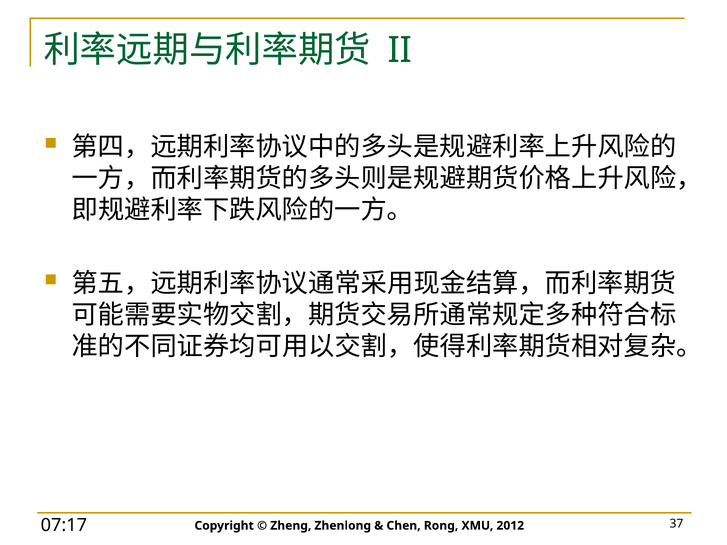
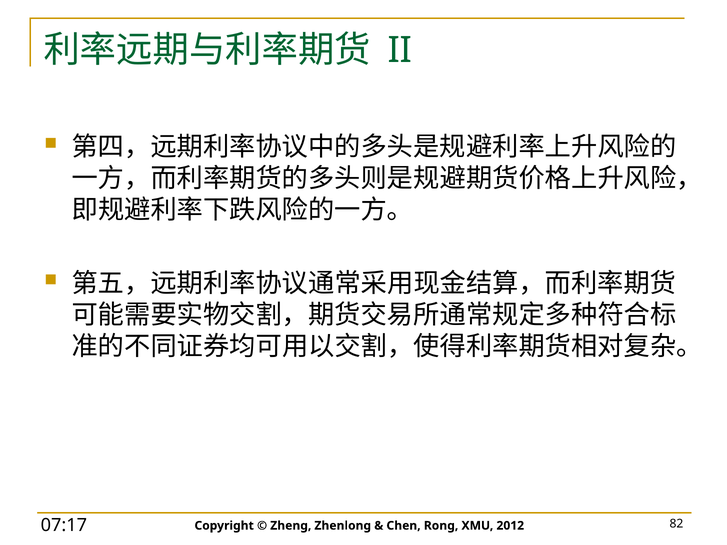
37: 37 -> 82
